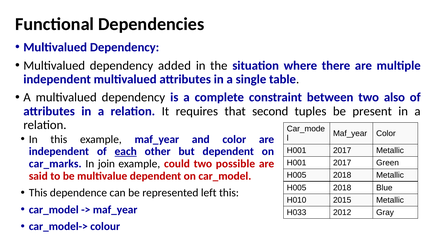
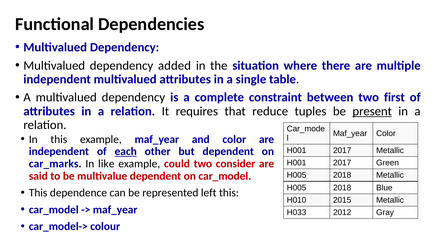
also: also -> first
second: second -> reduce
present underline: none -> present
join: join -> like
possible: possible -> consider
